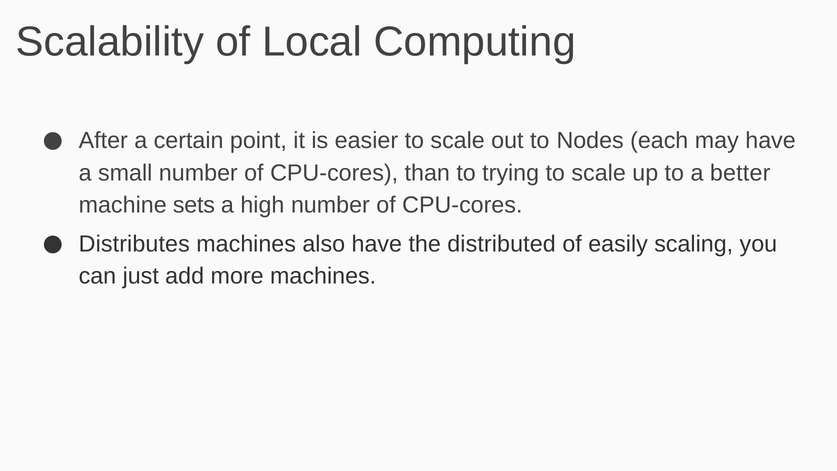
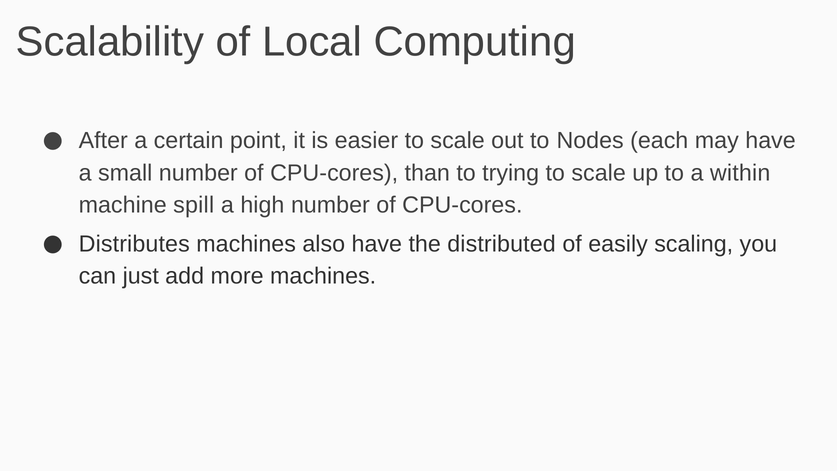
better: better -> within
sets: sets -> spill
